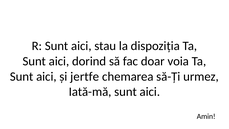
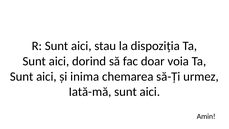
jertfe: jertfe -> inima
